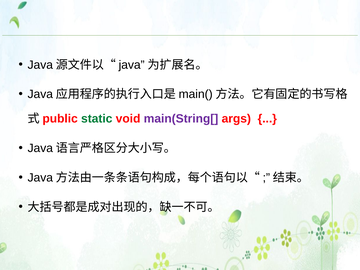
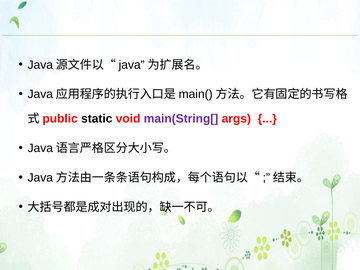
static colour: green -> black
